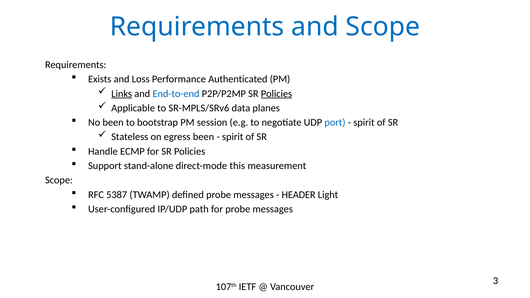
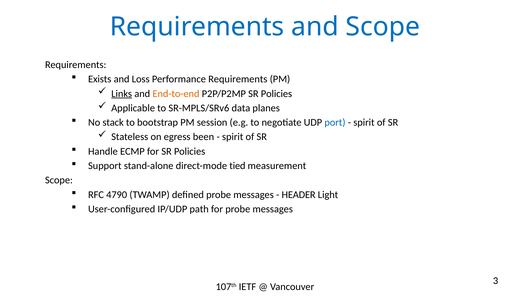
Performance Authenticated: Authenticated -> Requirements
End-to-end colour: blue -> orange
Policies at (276, 94) underline: present -> none
No been: been -> stack
this: this -> tied
5387: 5387 -> 4790
